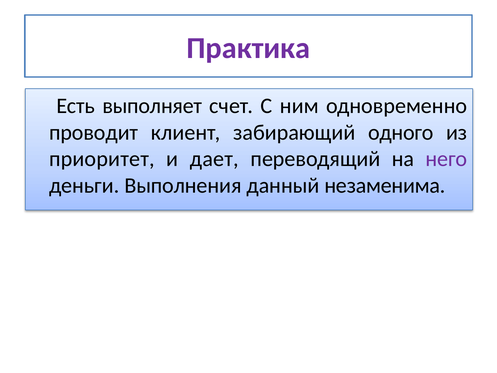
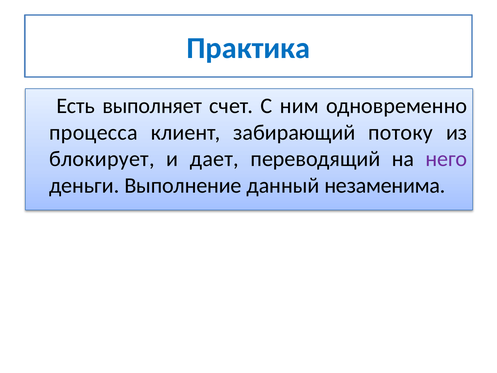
Практика colour: purple -> blue
проводит: проводит -> процесса
одного: одного -> потоку
приоритет: приоритет -> блокирует
Выполнения: Выполнения -> Выполнение
